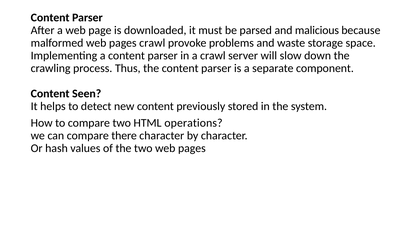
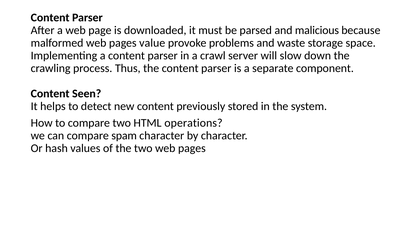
pages crawl: crawl -> value
there: there -> spam
